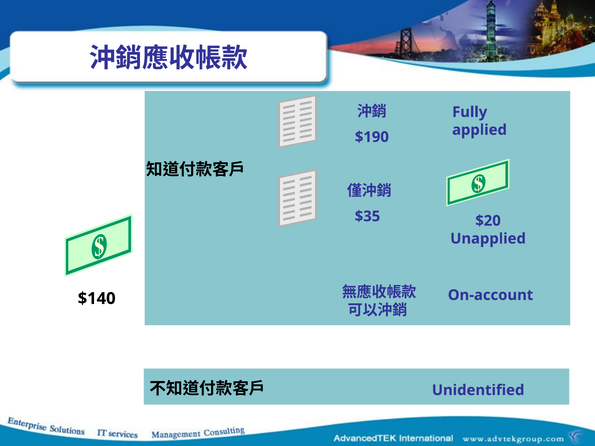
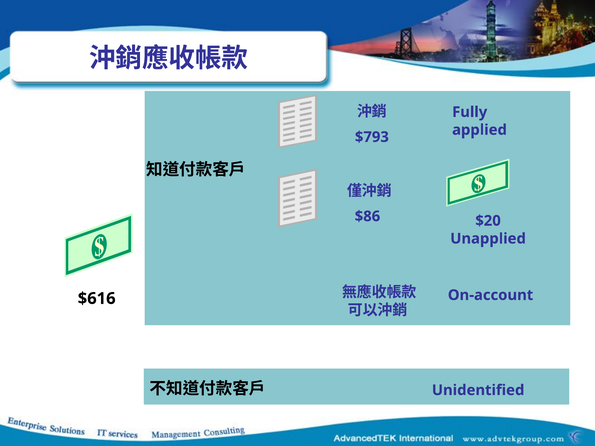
$190: $190 -> $793
$35: $35 -> $86
$140: $140 -> $616
